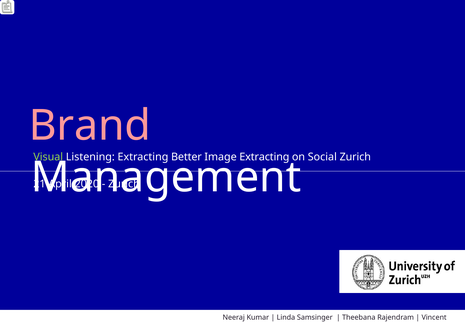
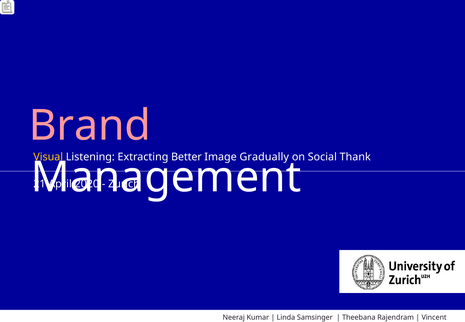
Visual colour: light green -> yellow
Image Extracting: Extracting -> Gradually
Social Zurich: Zurich -> Thank
